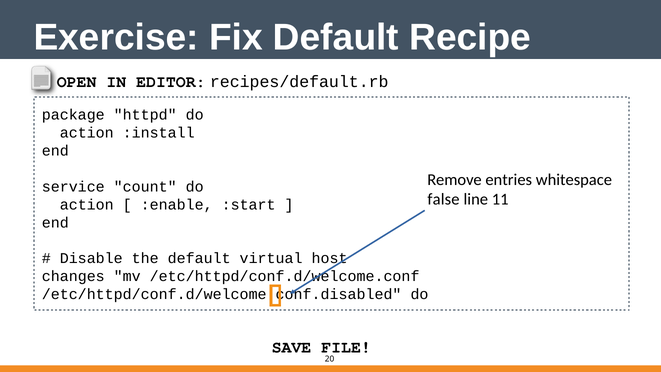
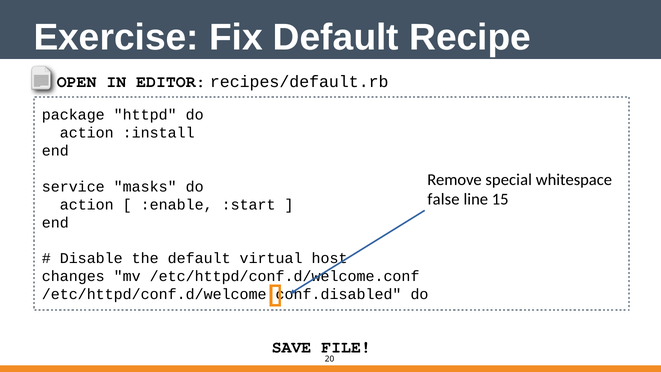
entries: entries -> special
count: count -> masks
11: 11 -> 15
